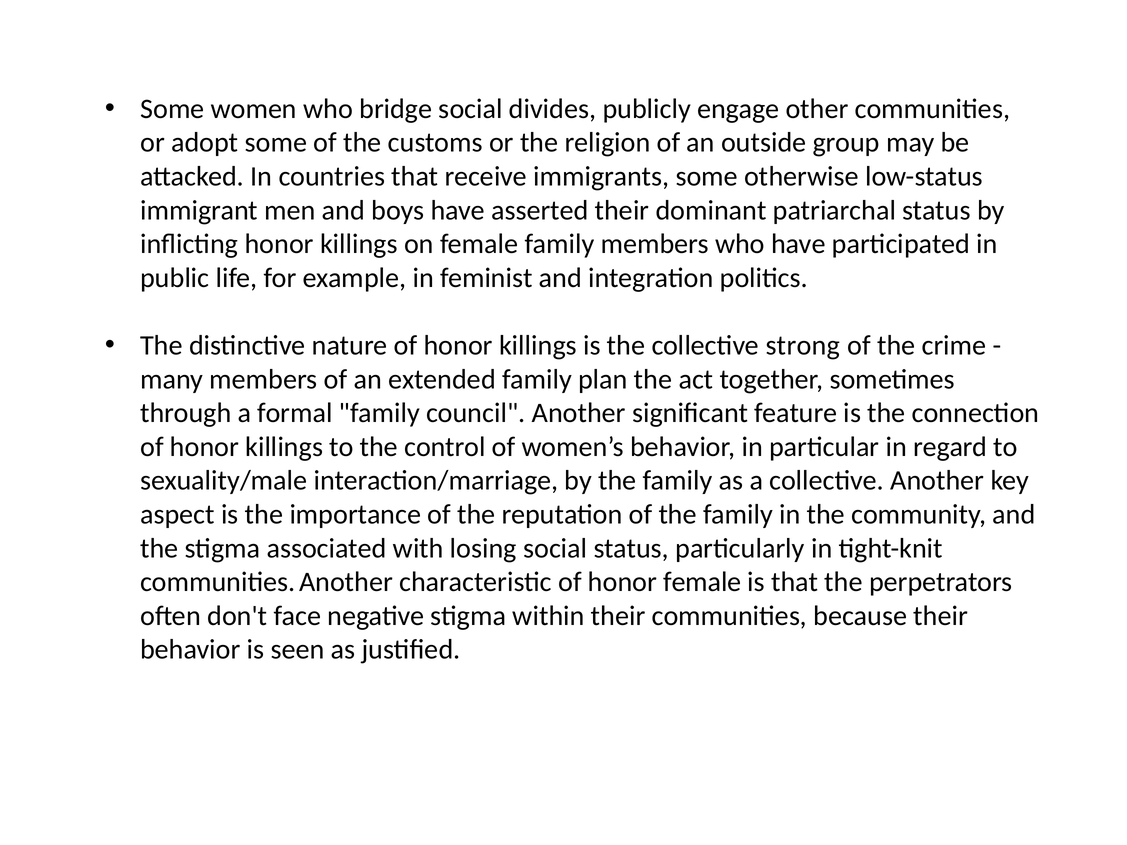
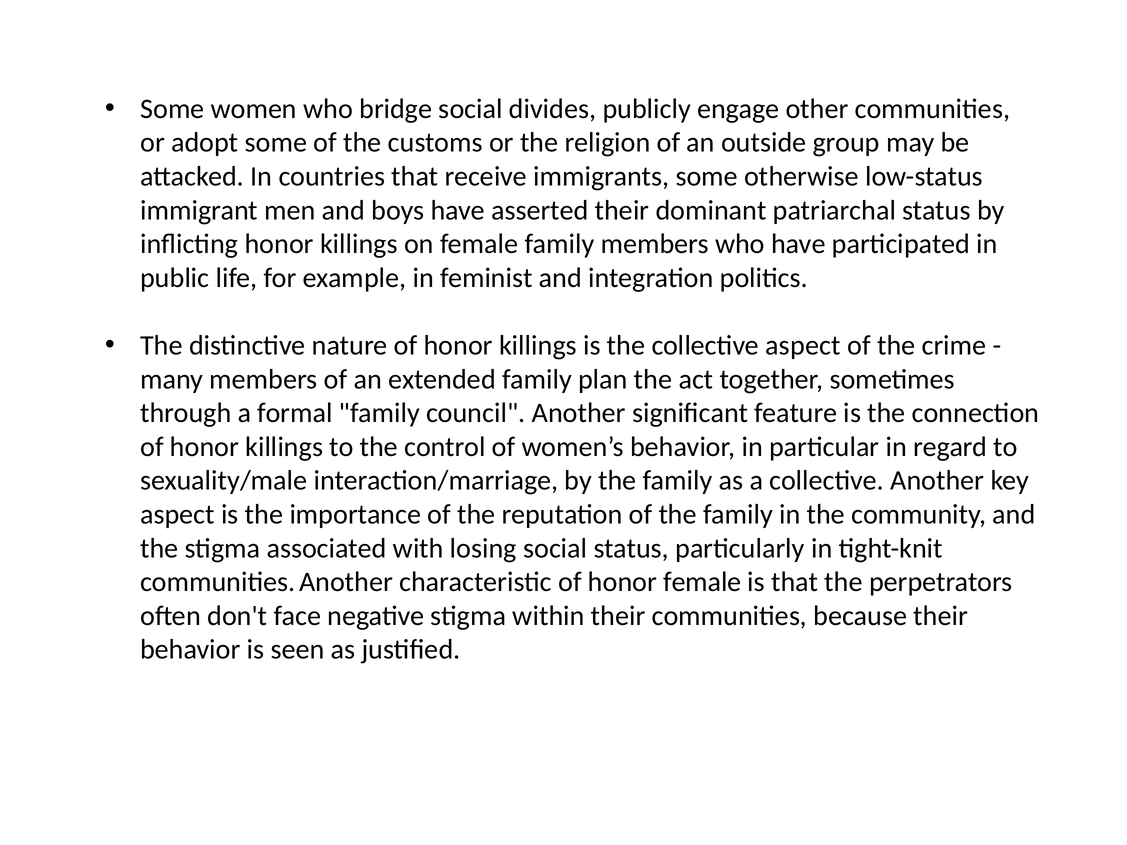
collective strong: strong -> aspect
